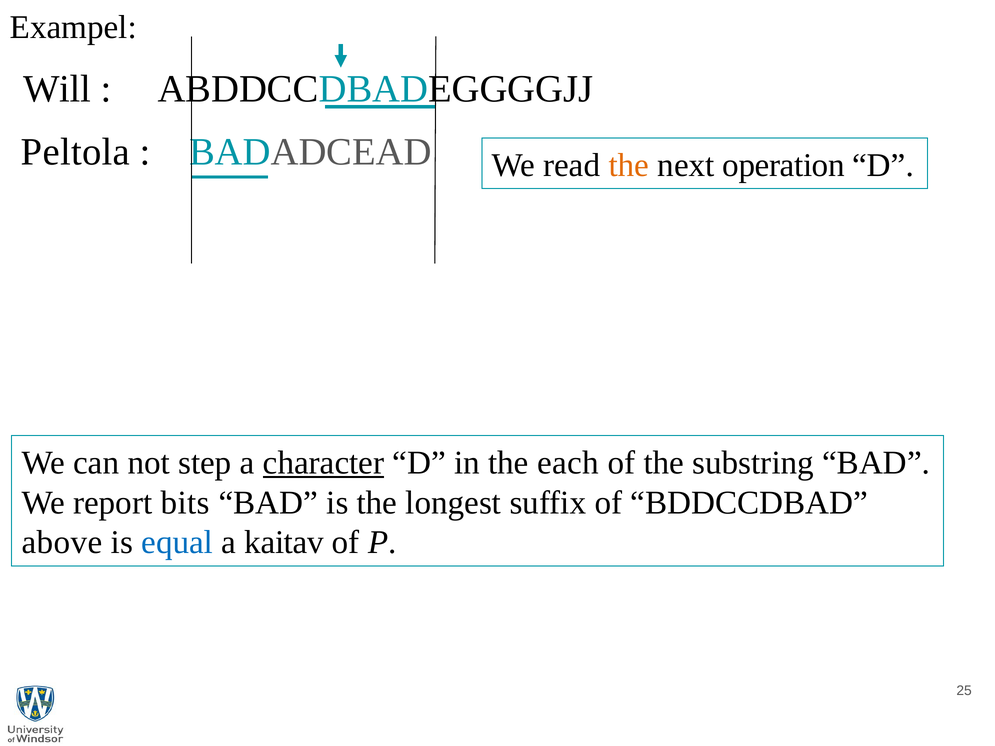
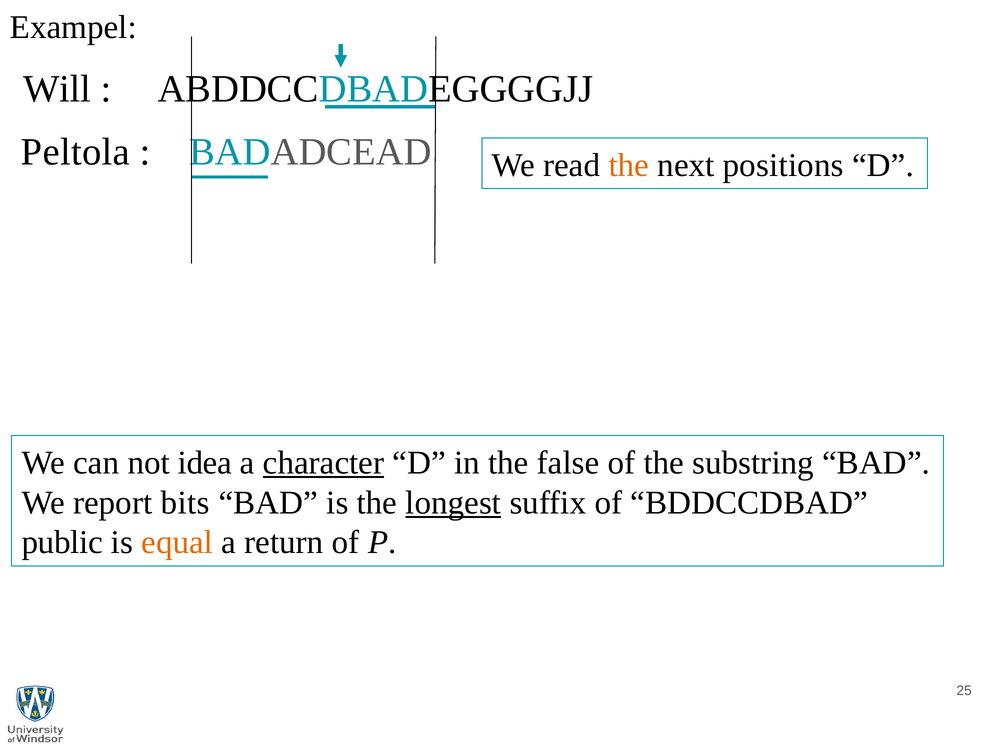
operation: operation -> positions
step: step -> idea
each: each -> false
longest underline: none -> present
above: above -> public
equal colour: blue -> orange
kaitav: kaitav -> return
